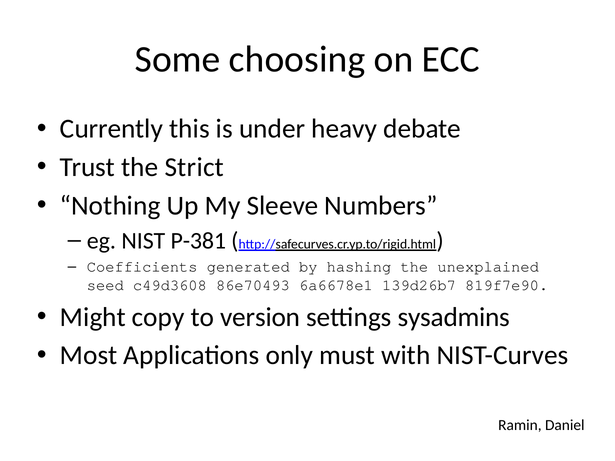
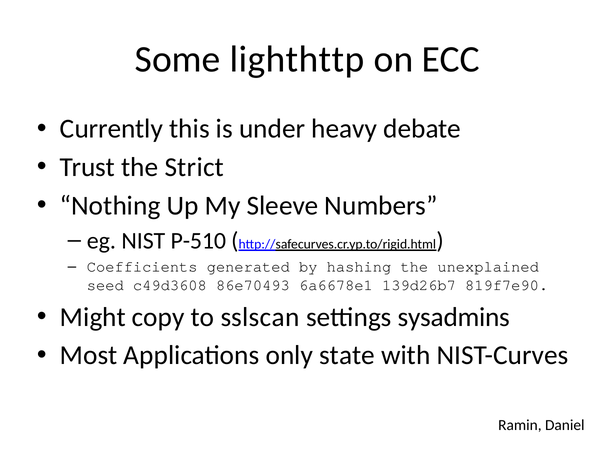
choosing: choosing -> lighthttp
P-381: P-381 -> P-510
version: version -> sslscan
must: must -> state
